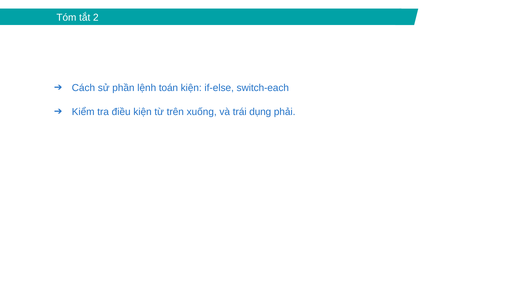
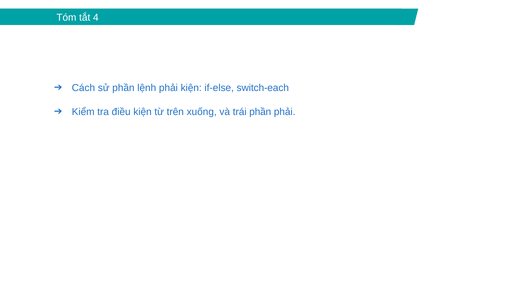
2: 2 -> 4
lệnh toán: toán -> phải
trái dụng: dụng -> phần
